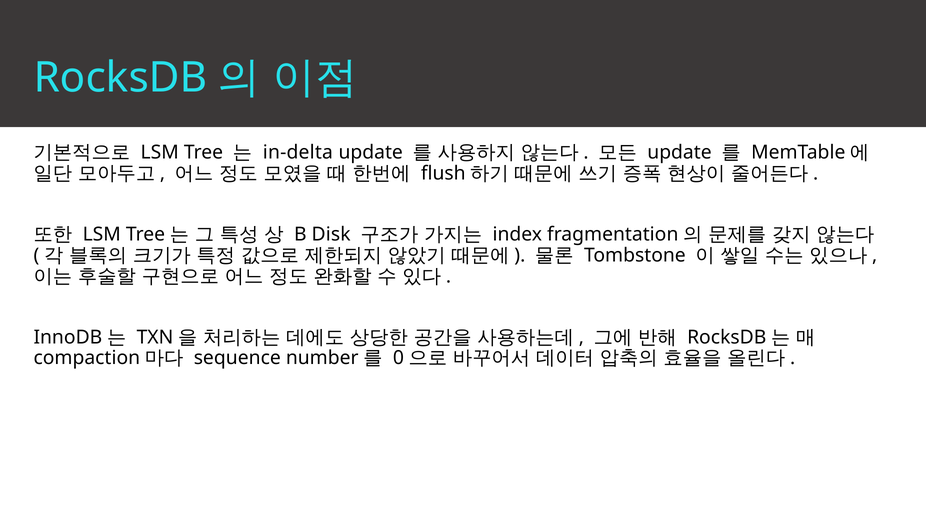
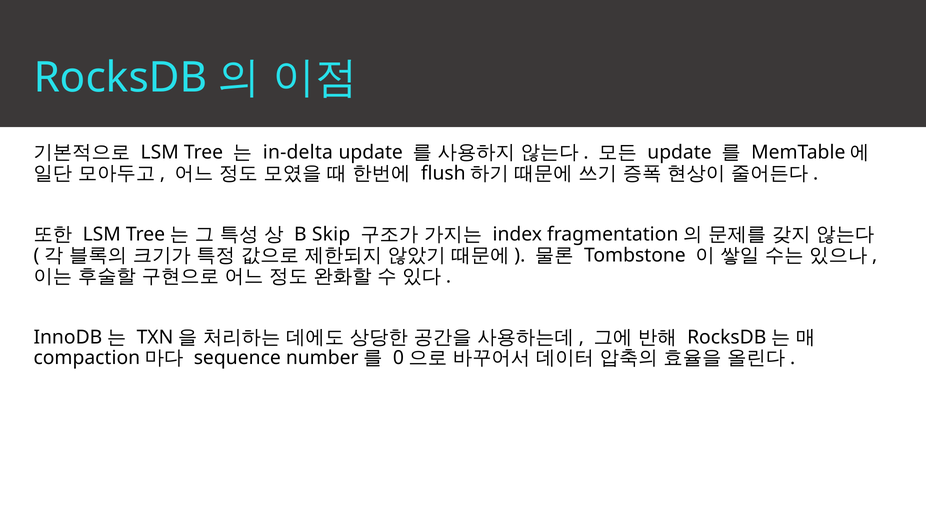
Disk: Disk -> Skip
